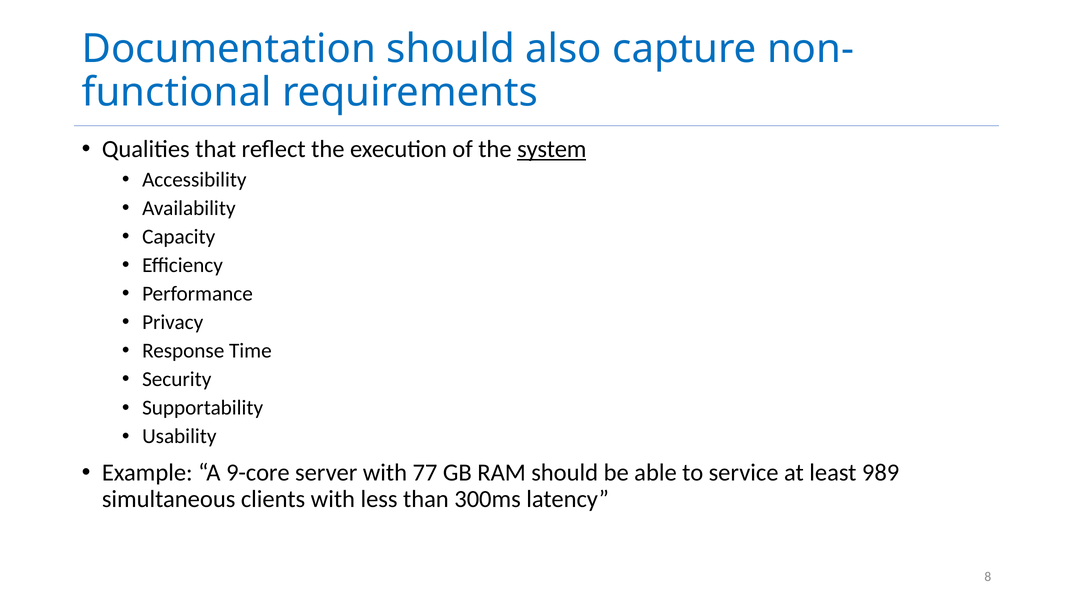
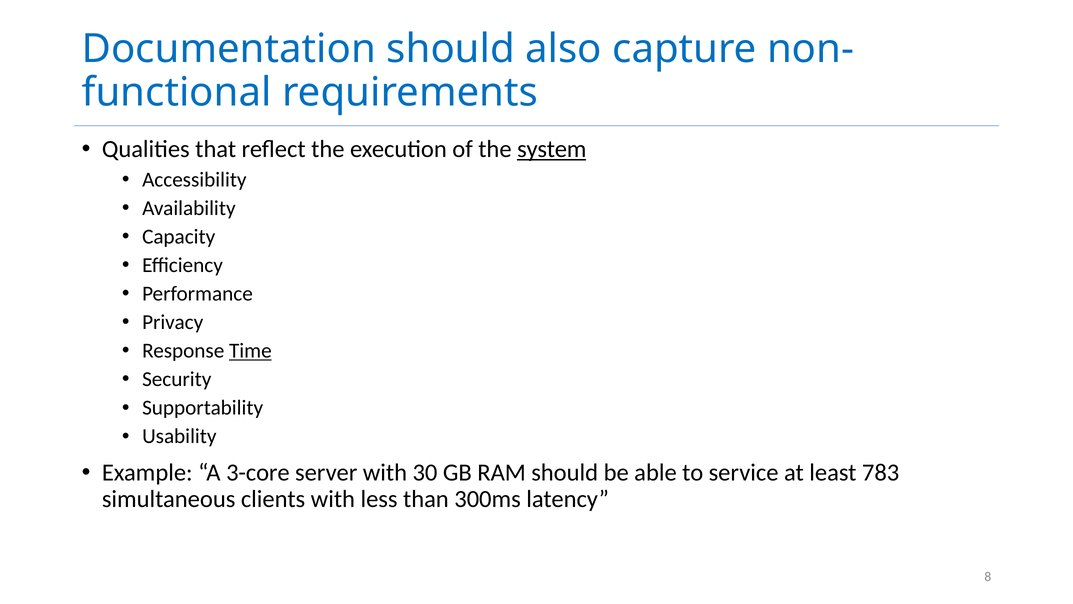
Time underline: none -> present
9-core: 9-core -> 3-core
77: 77 -> 30
989: 989 -> 783
